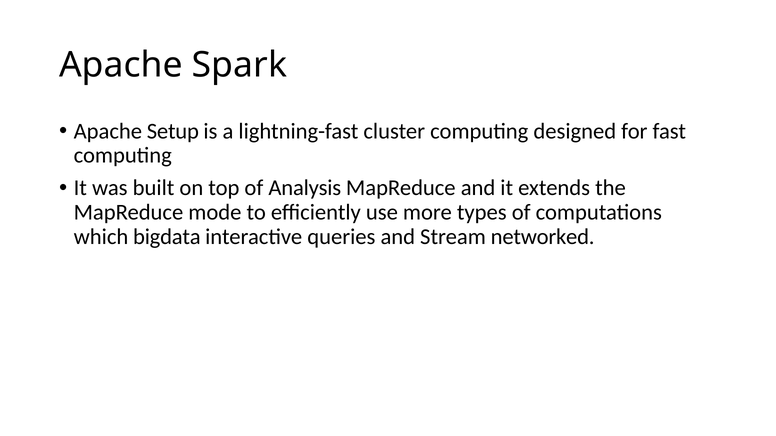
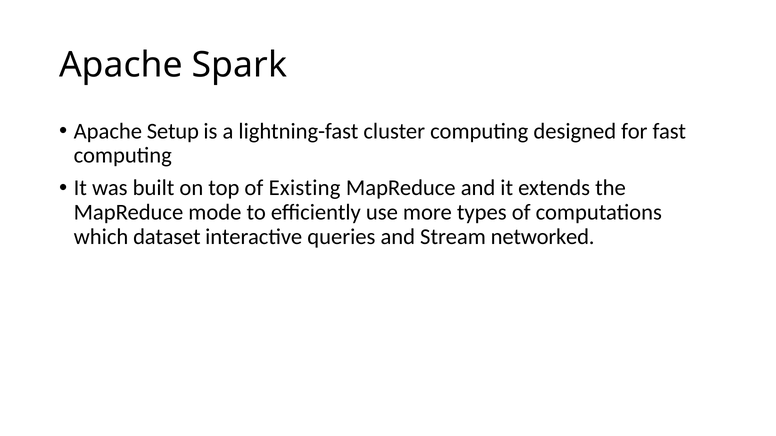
Analysis: Analysis -> Existing
bigdata: bigdata -> dataset
